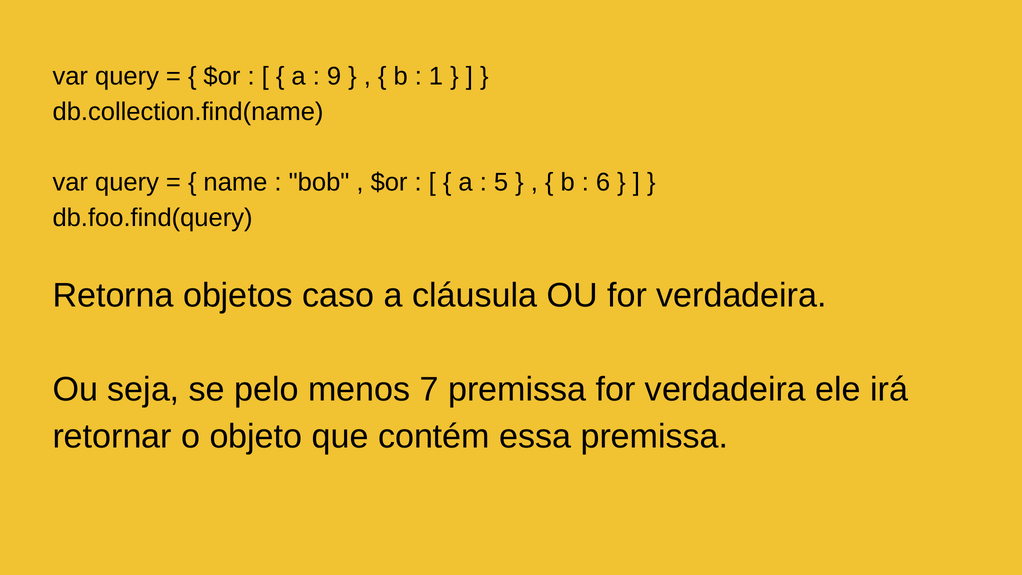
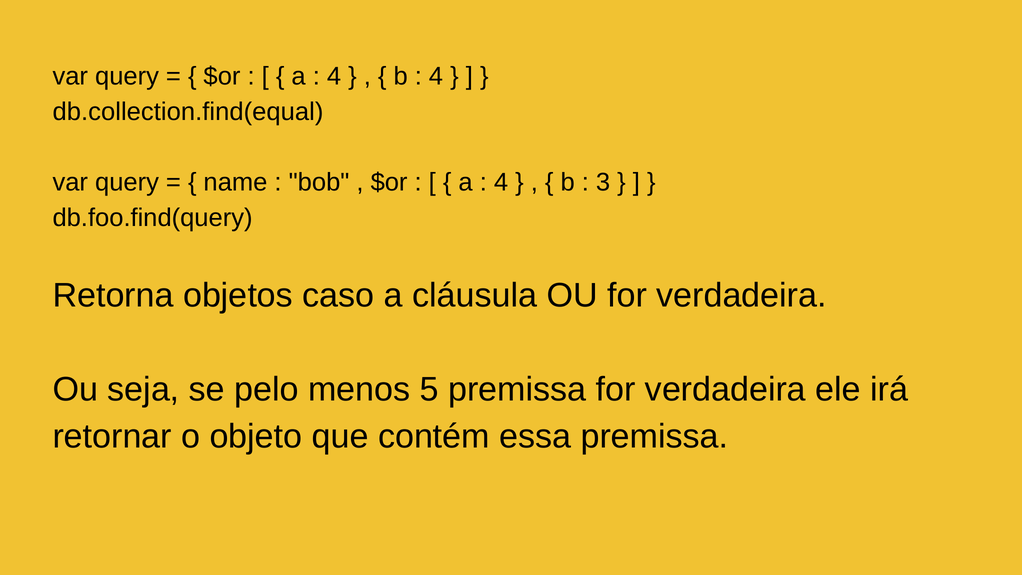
9 at (334, 77): 9 -> 4
1 at (436, 77): 1 -> 4
db.collection.find(name: db.collection.find(name -> db.collection.find(equal
5 at (501, 182): 5 -> 4
6: 6 -> 3
7: 7 -> 5
